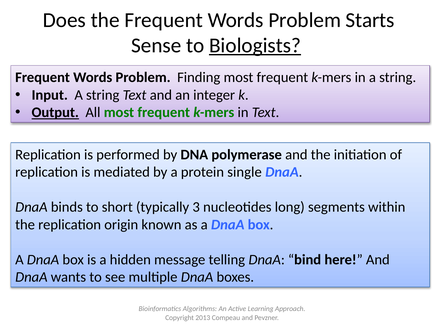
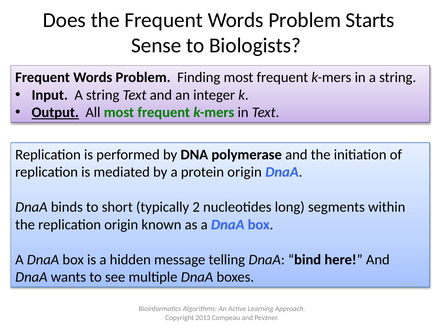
Biologists underline: present -> none
protein single: single -> origin
3: 3 -> 2
